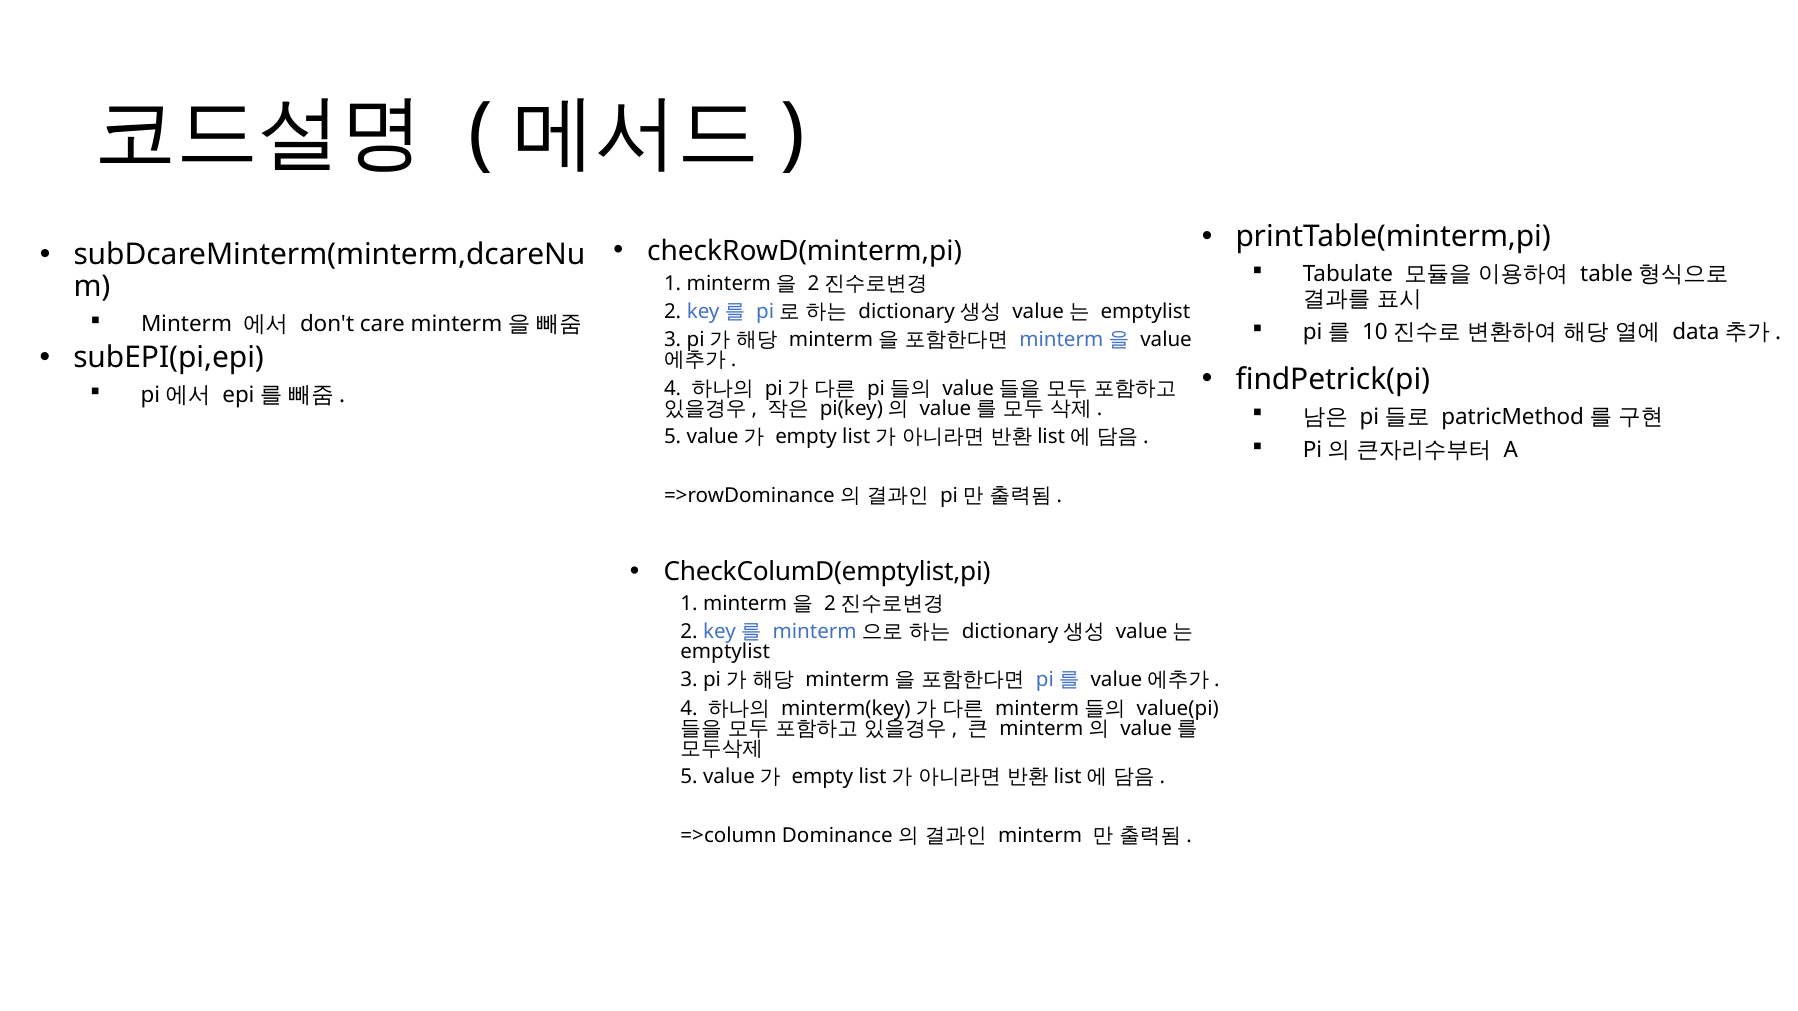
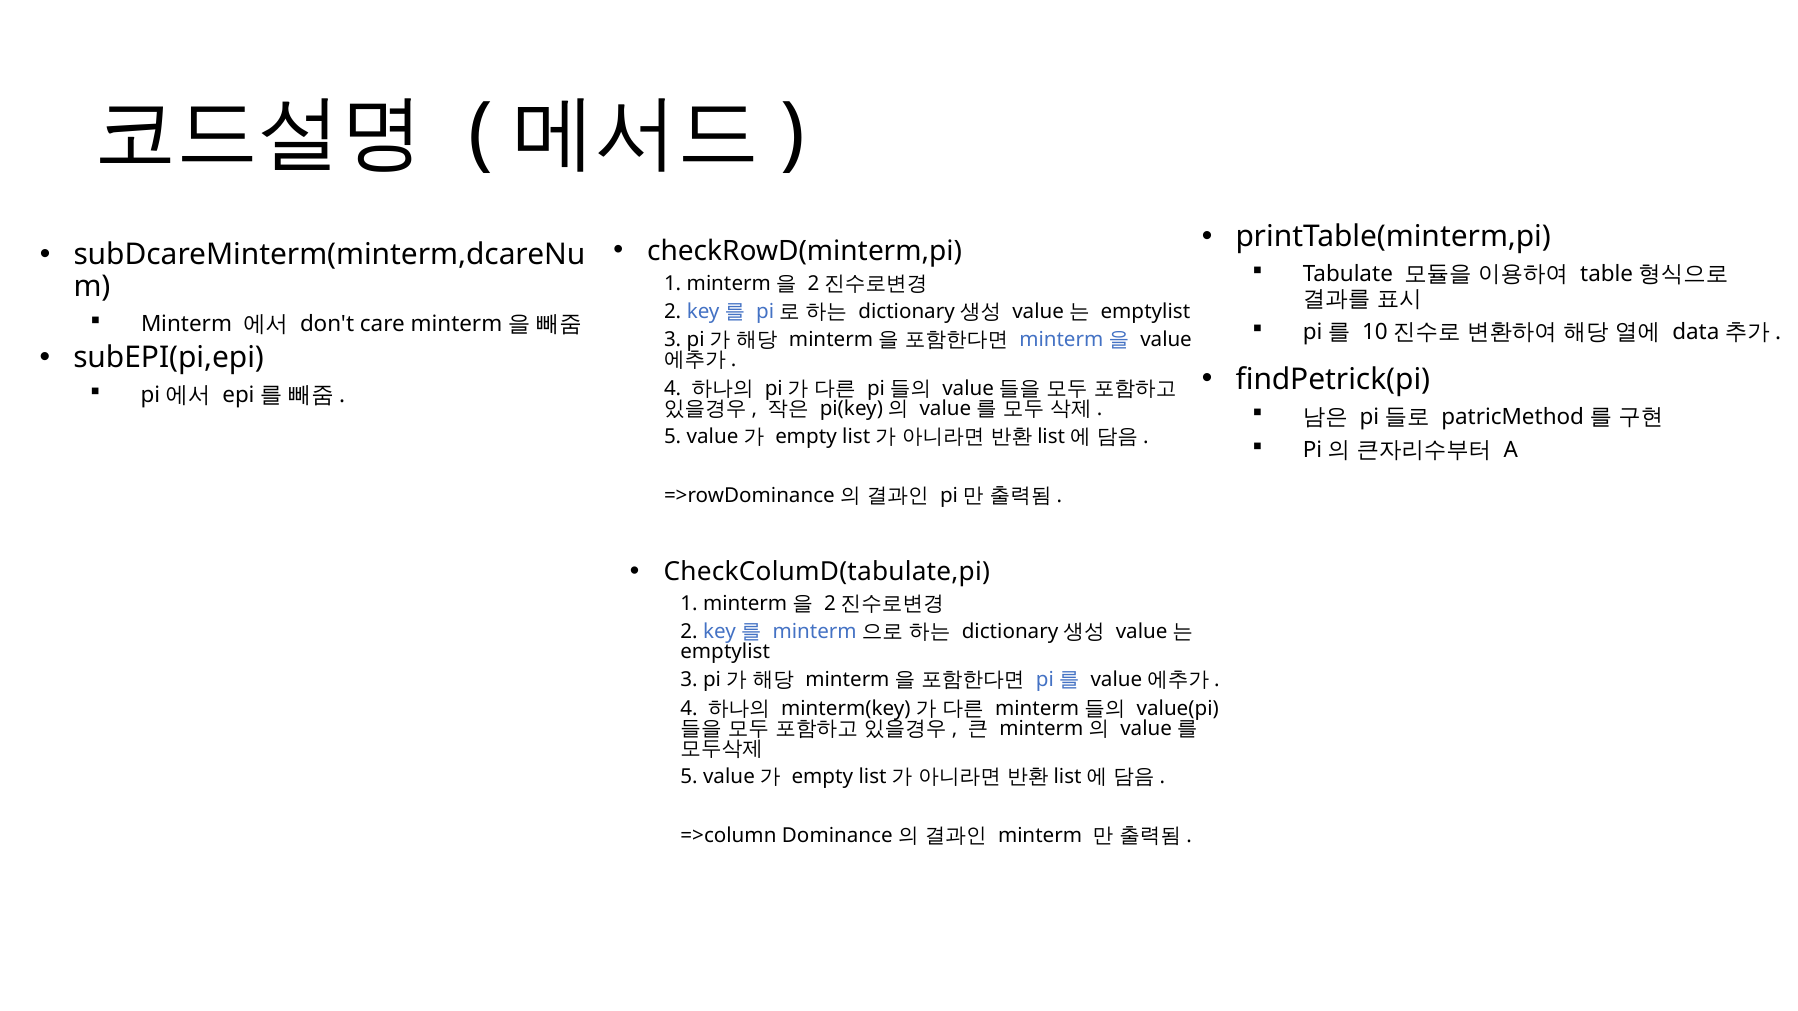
CheckColumD(emptylist,pi: CheckColumD(emptylist,pi -> CheckColumD(tabulate,pi
